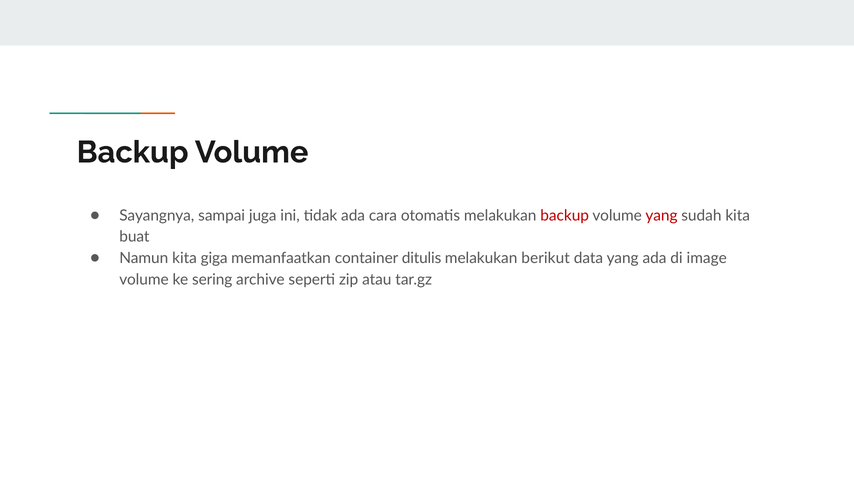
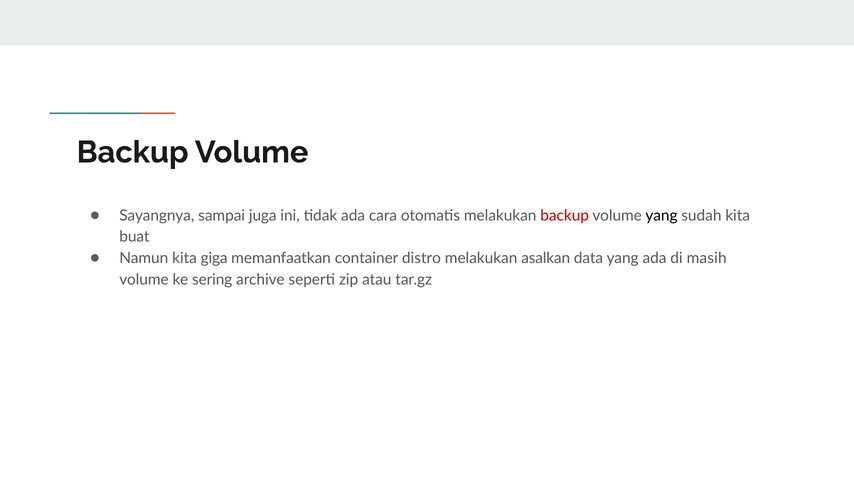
yang at (661, 216) colour: red -> black
ditulis: ditulis -> distro
berikut: berikut -> asalkan
image: image -> masih
